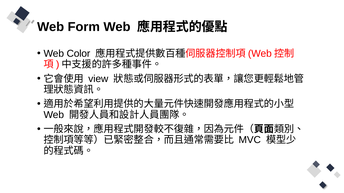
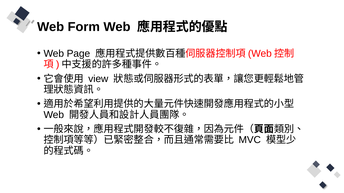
Color: Color -> Page
